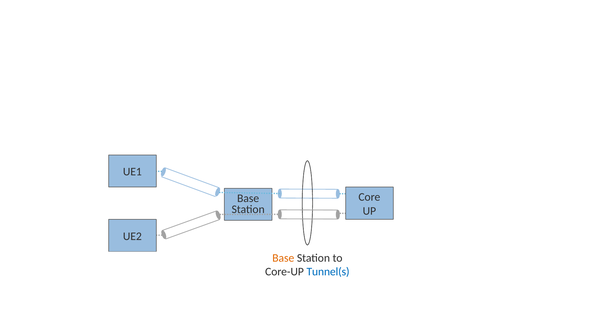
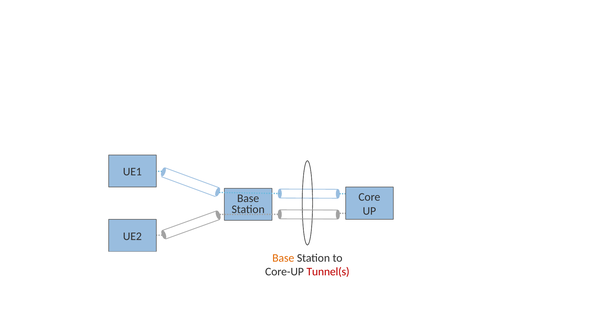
Tunnel(s colour: blue -> red
